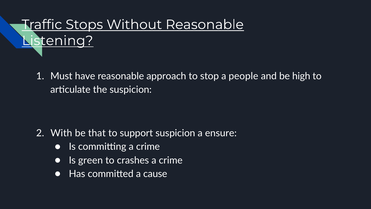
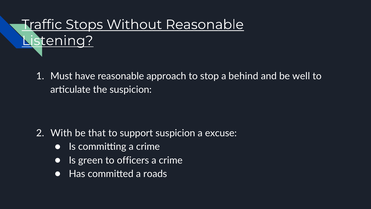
people: people -> behind
high: high -> well
ensure: ensure -> excuse
crashes: crashes -> officers
cause: cause -> roads
